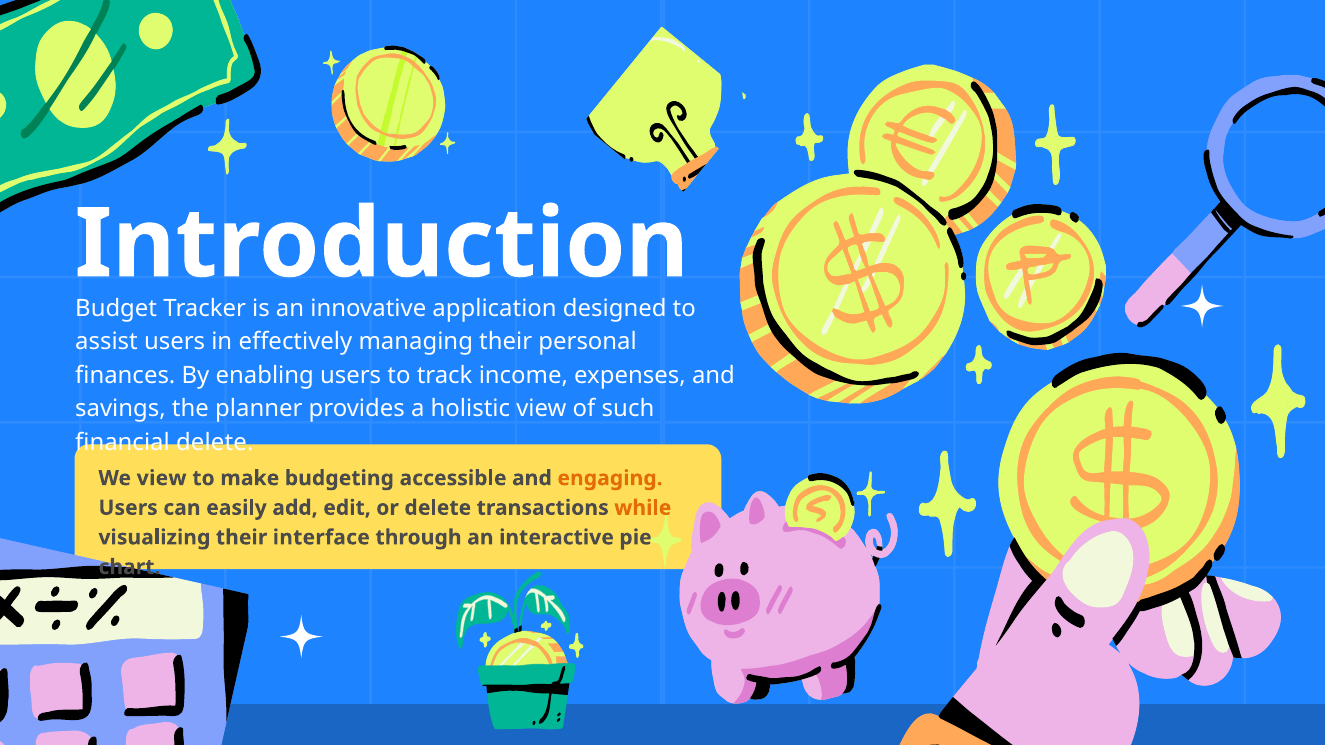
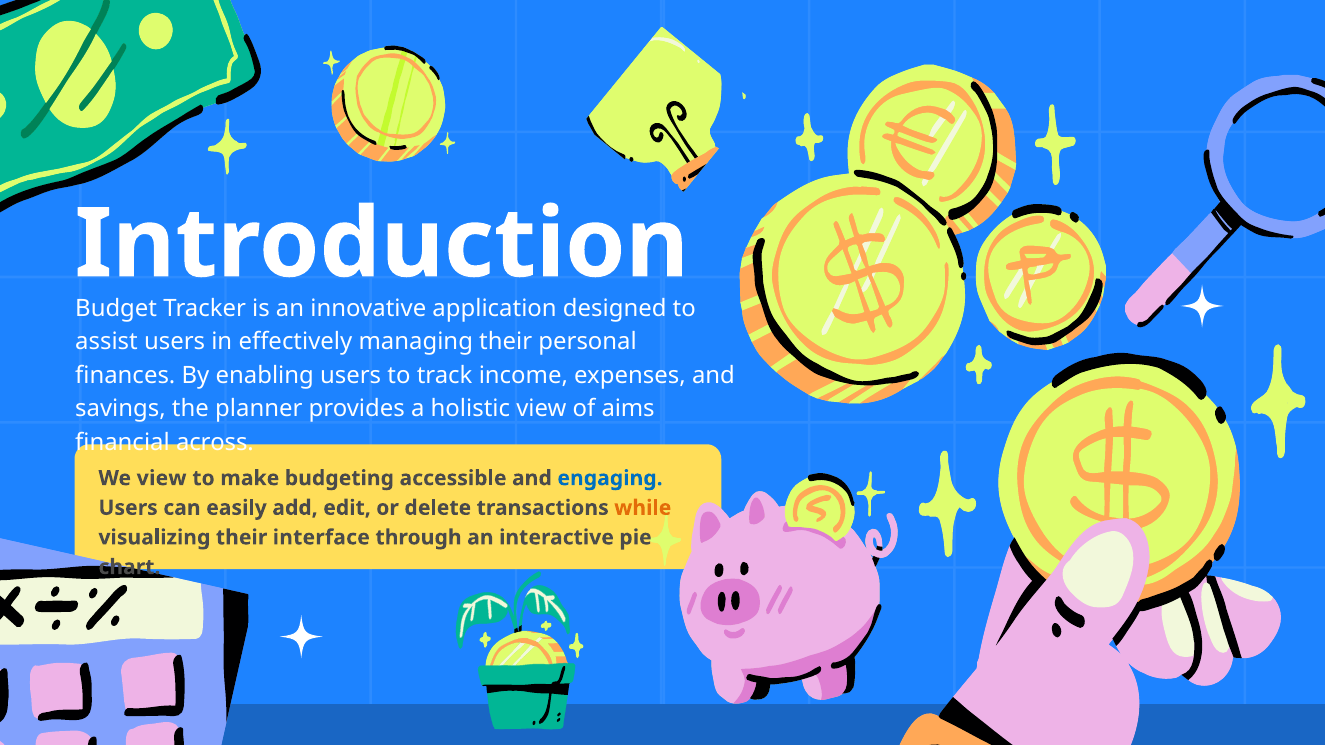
such: such -> aims
financial delete: delete -> across
engaging colour: orange -> blue
